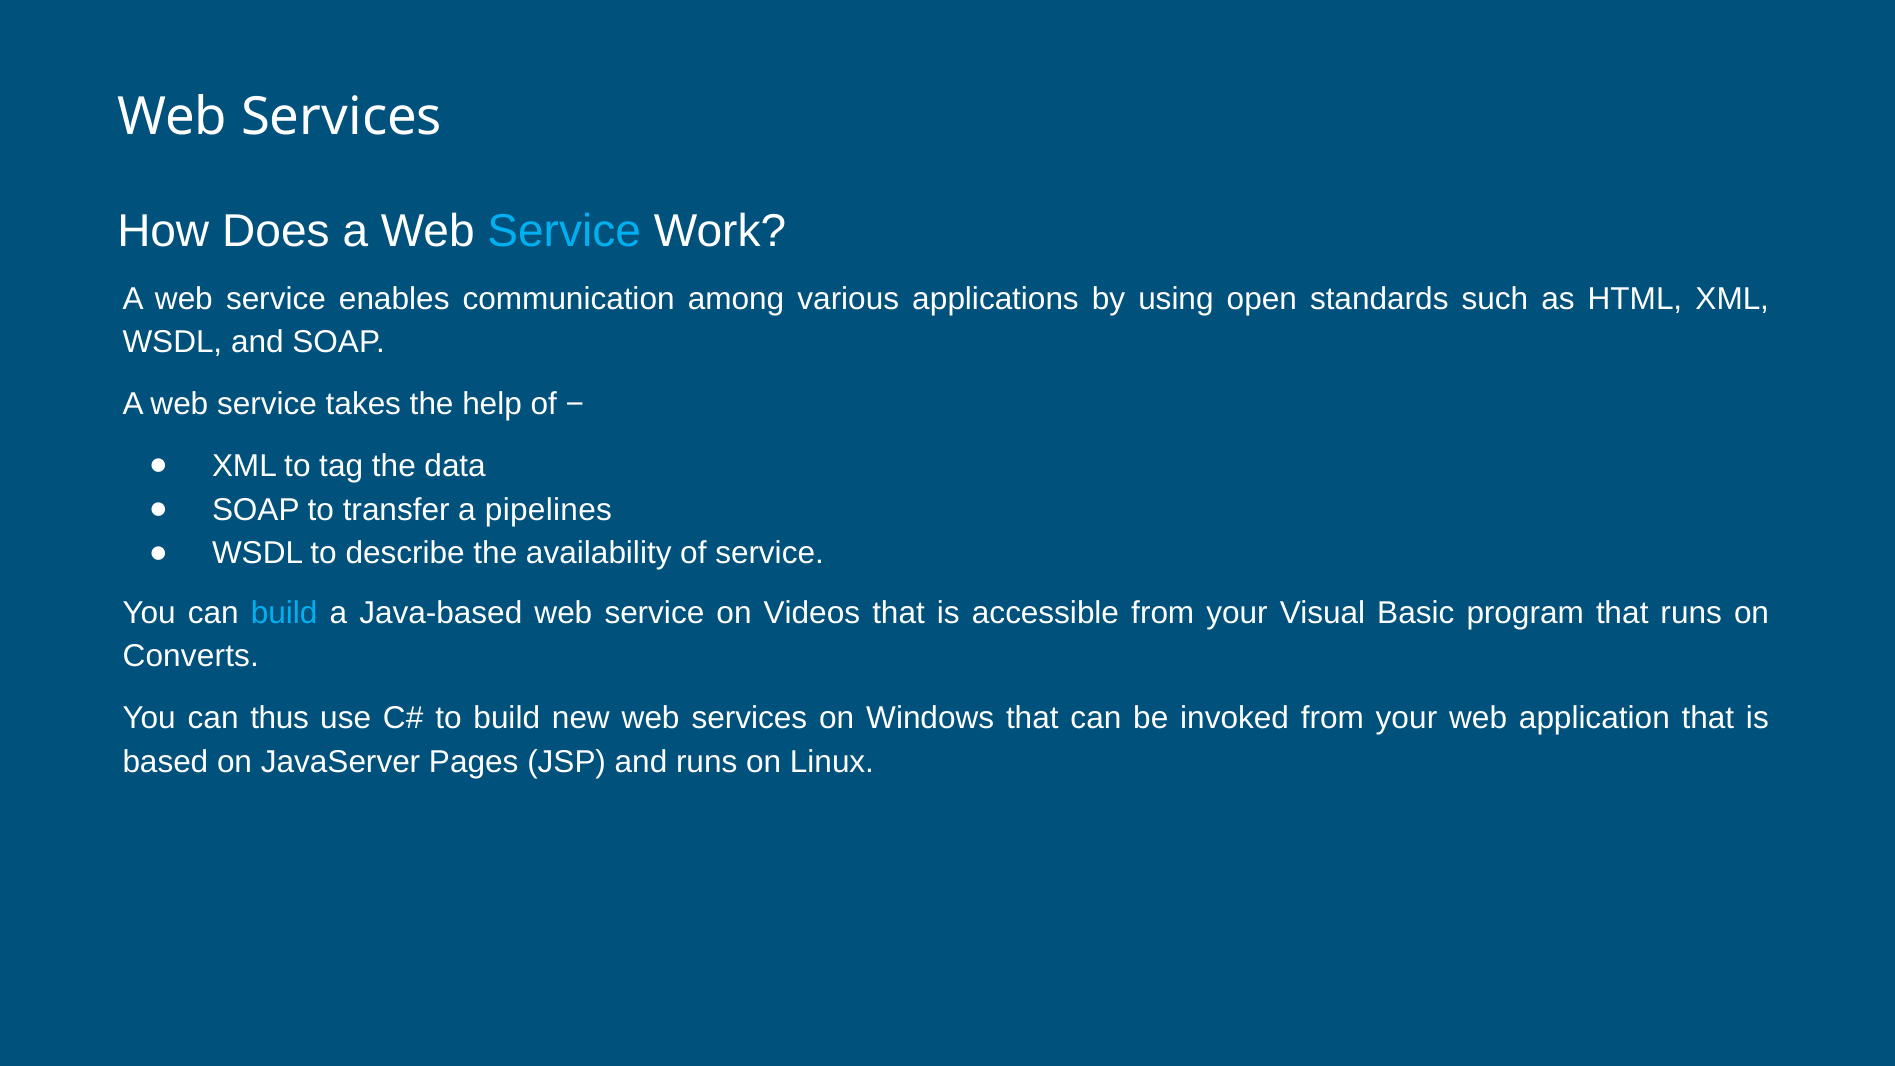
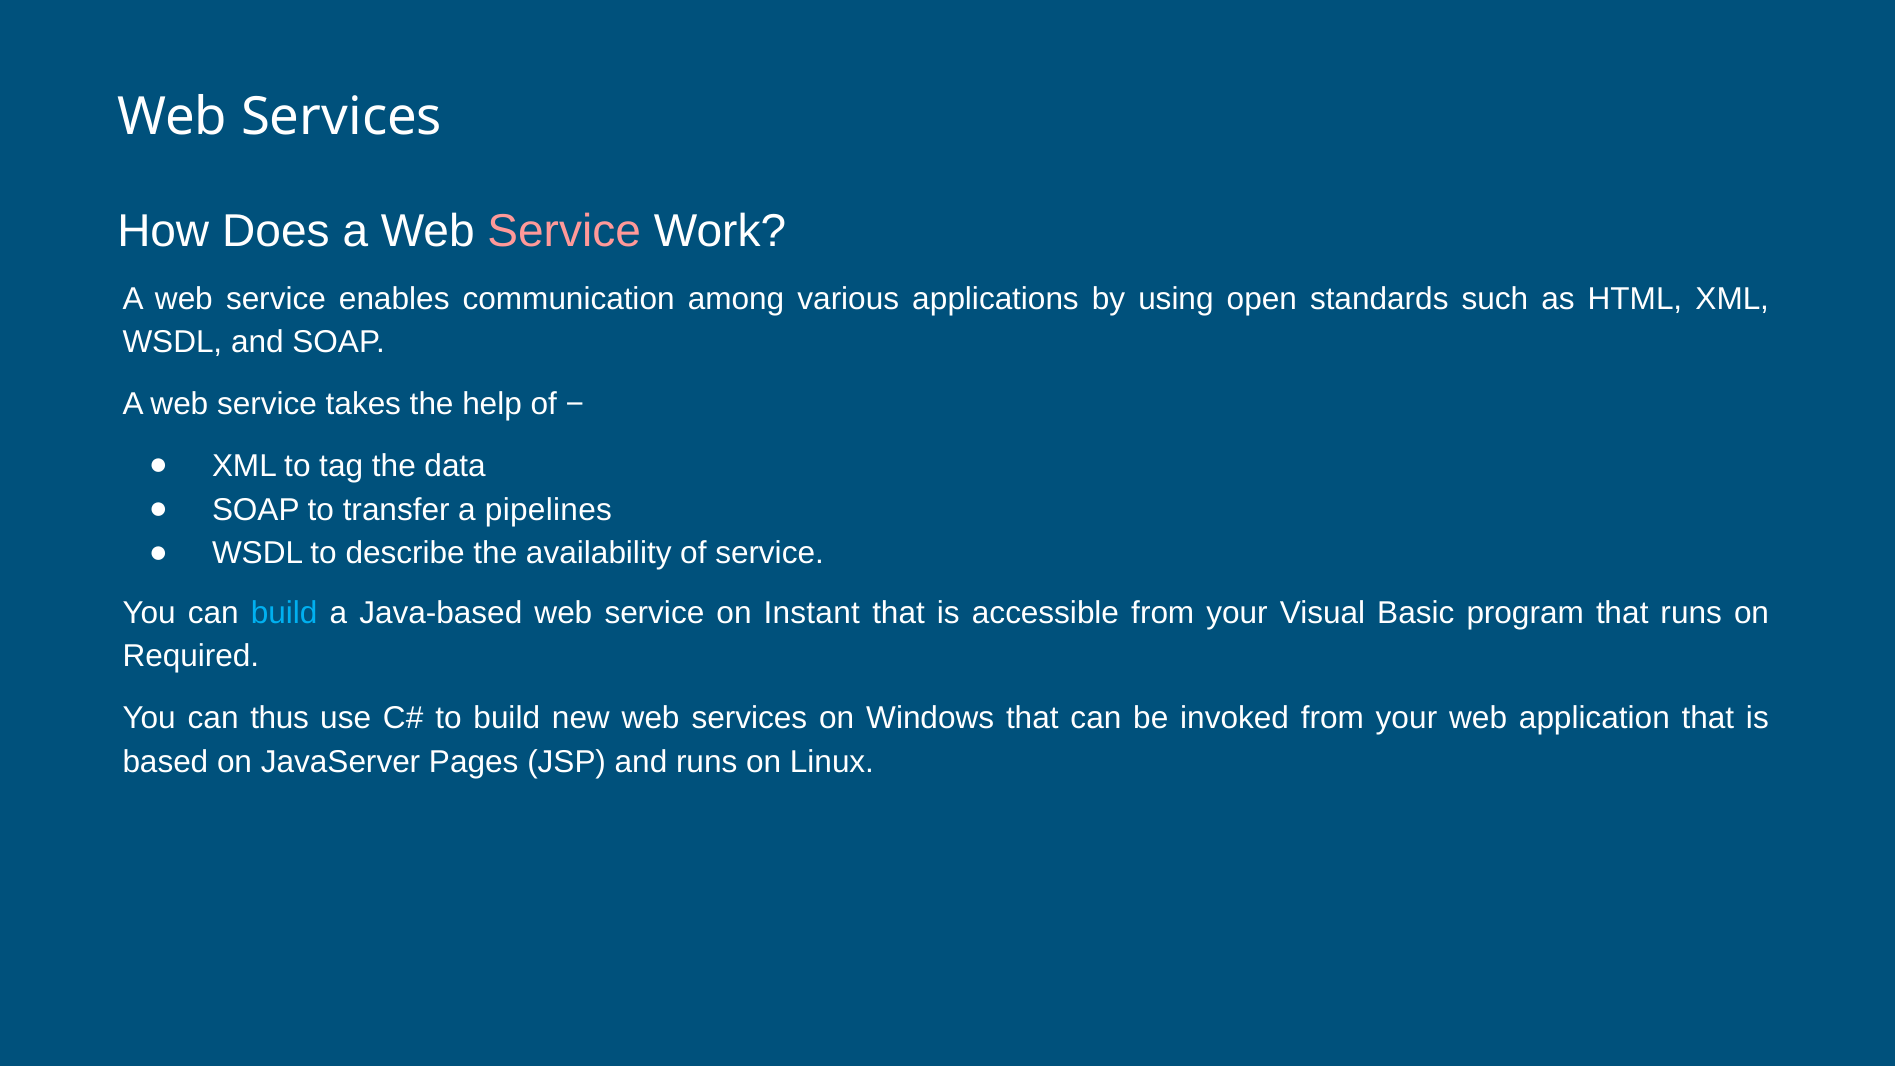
Service at (564, 232) colour: light blue -> pink
Videos: Videos -> Instant
Converts: Converts -> Required
